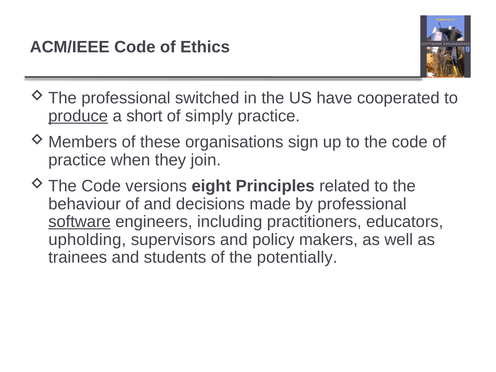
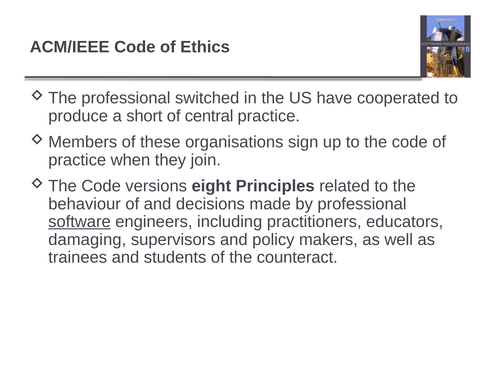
produce underline: present -> none
simply: simply -> central
upholding: upholding -> damaging
potentially: potentially -> counteract
